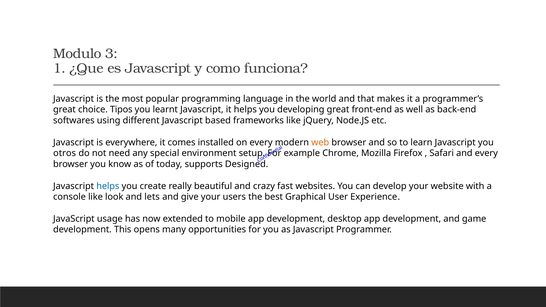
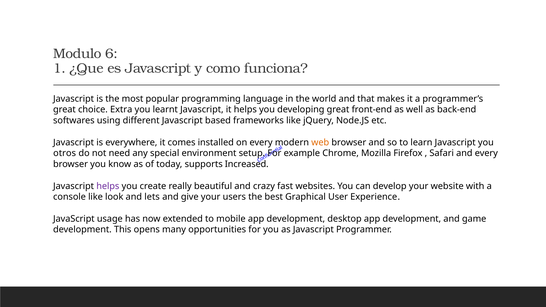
3: 3 -> 6
Tipos: Tipos -> Extra
Designed: Designed -> Increased
helps at (108, 186) colour: blue -> purple
